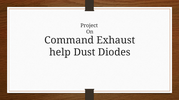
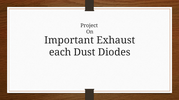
Command: Command -> Important
help: help -> each
